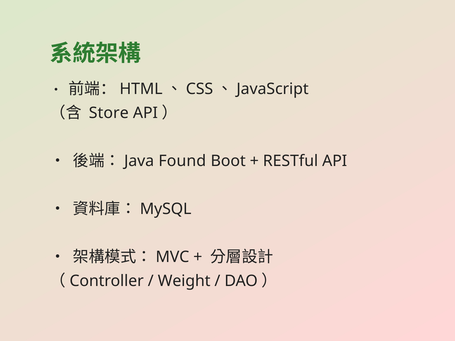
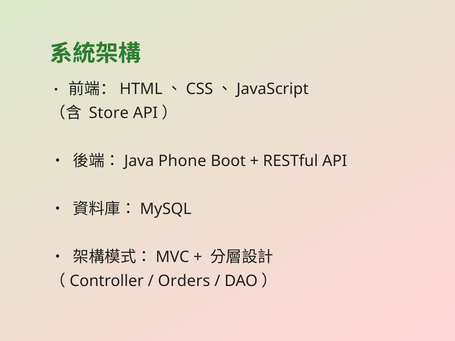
Found: Found -> Phone
Weight: Weight -> Orders
